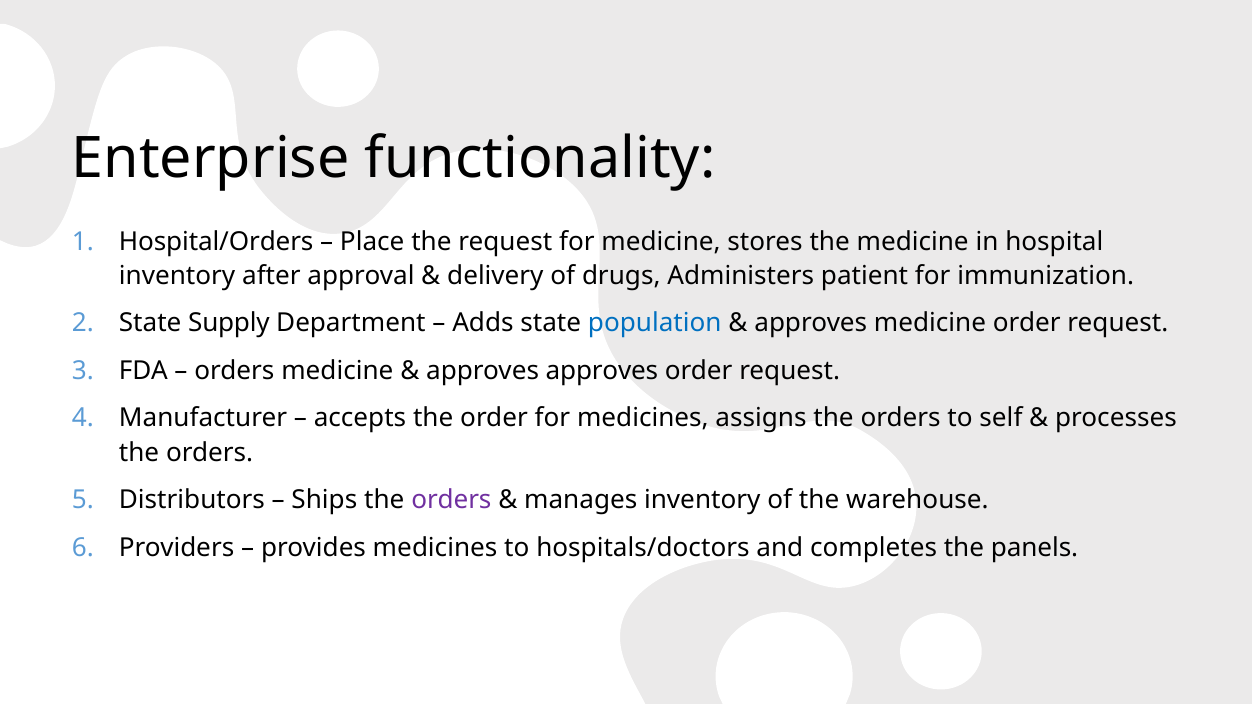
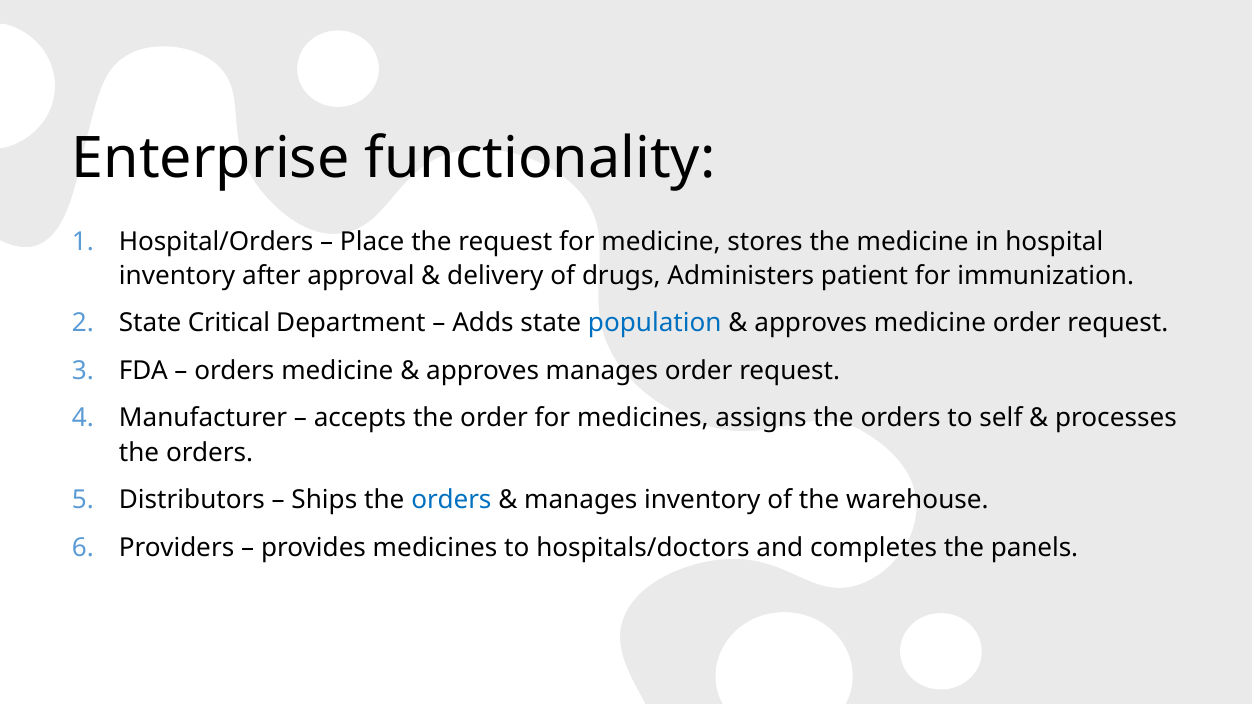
Supply: Supply -> Critical
approves approves: approves -> manages
orders at (451, 500) colour: purple -> blue
